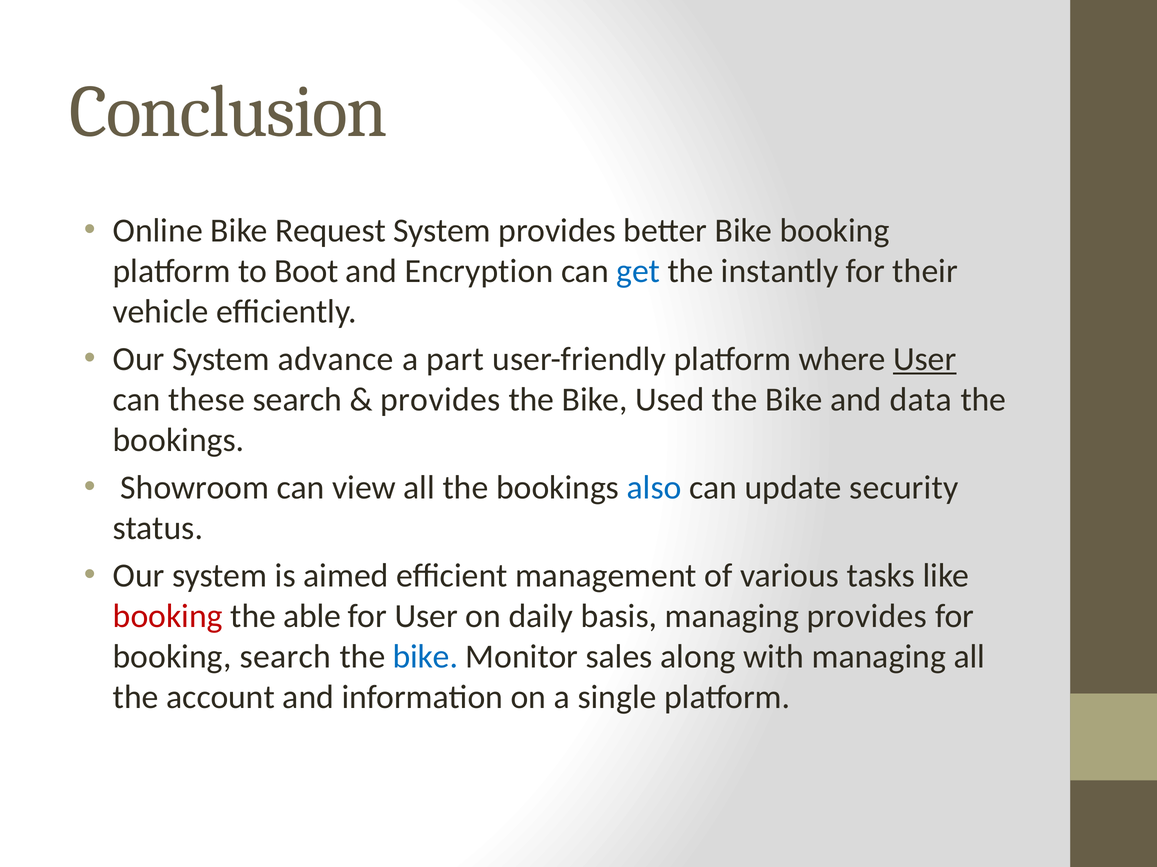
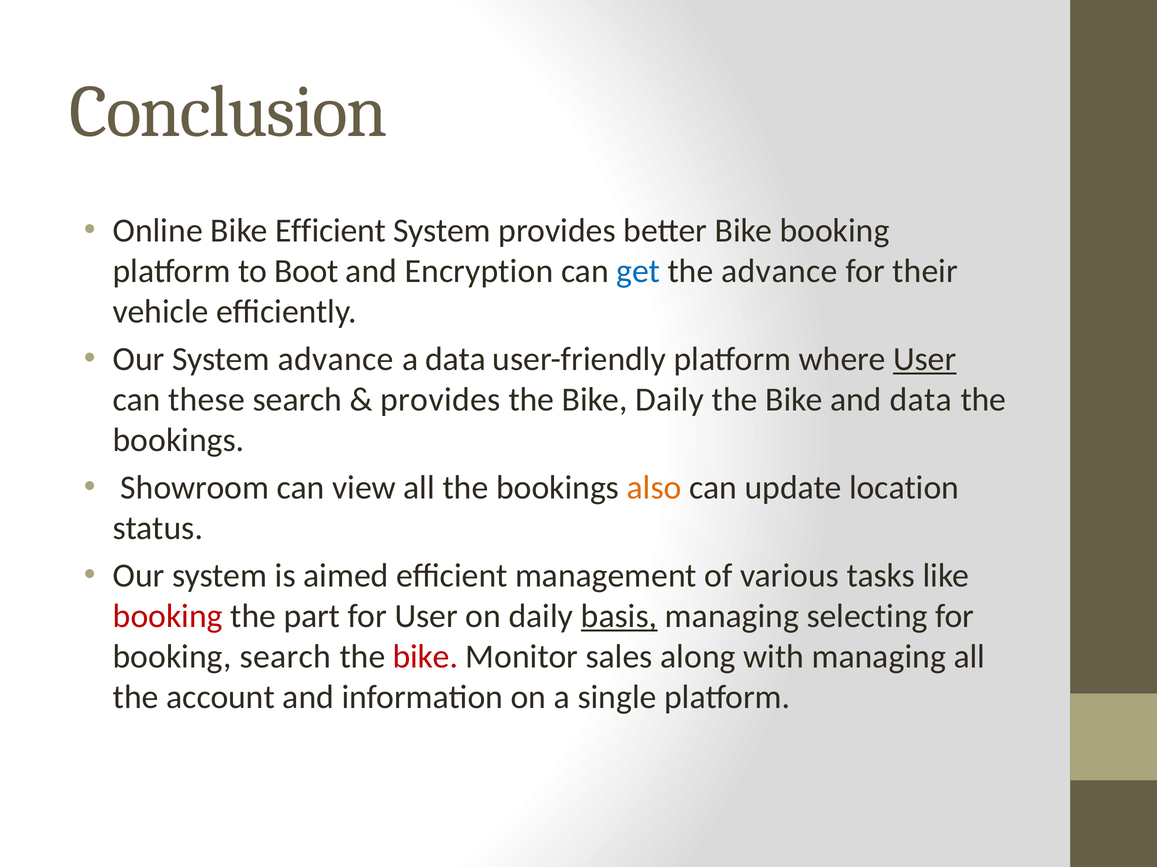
Bike Request: Request -> Efficient
the instantly: instantly -> advance
a part: part -> data
Bike Used: Used -> Daily
also colour: blue -> orange
security: security -> location
able: able -> part
basis underline: none -> present
managing provides: provides -> selecting
bike at (425, 657) colour: blue -> red
